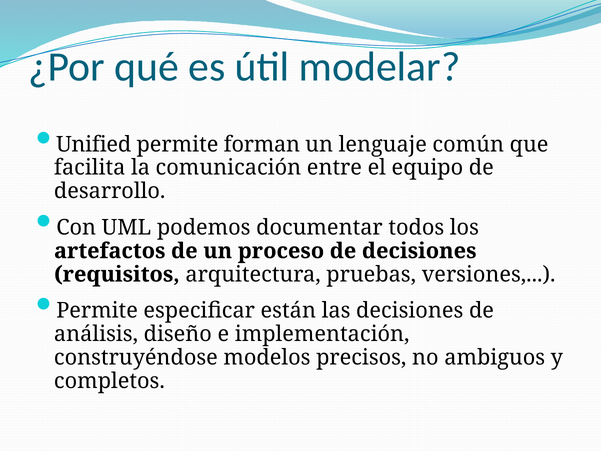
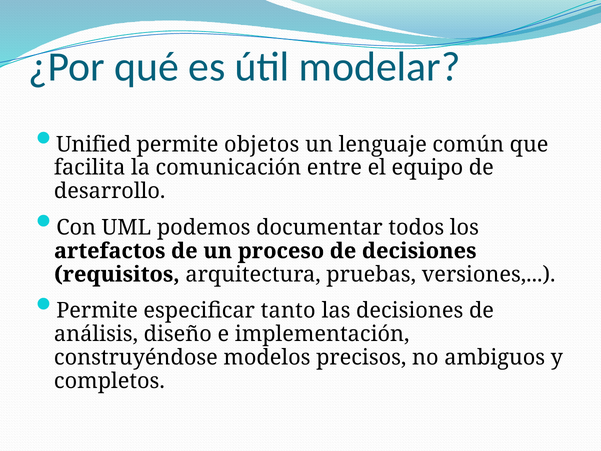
forman: forman -> objetos
están: están -> tanto
